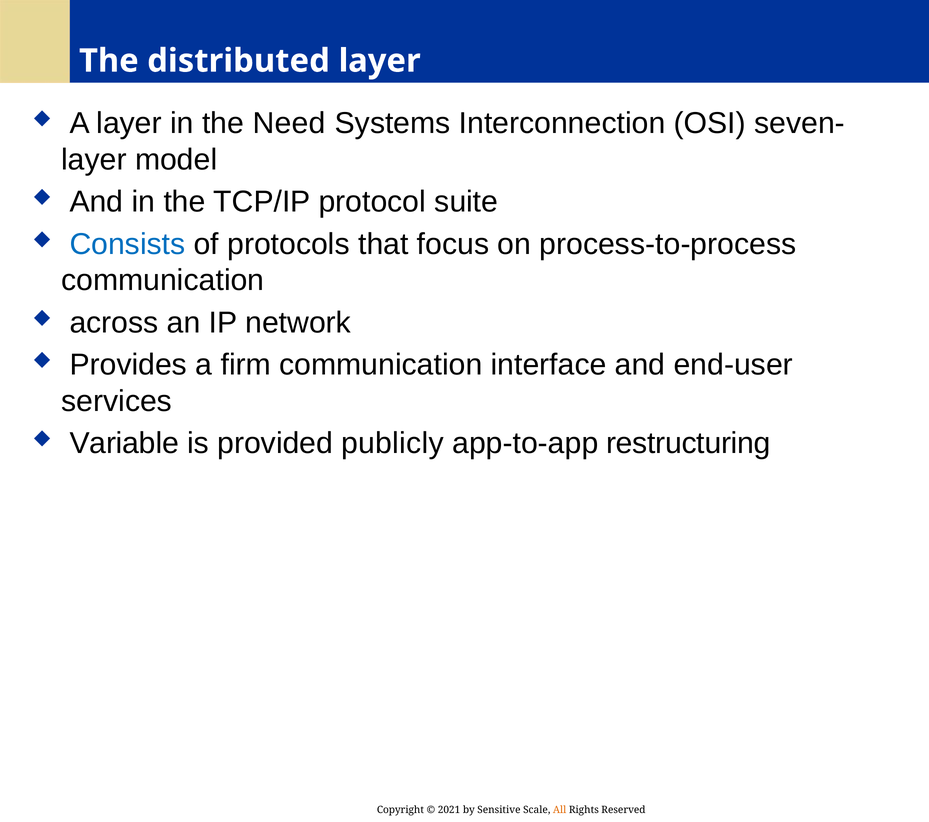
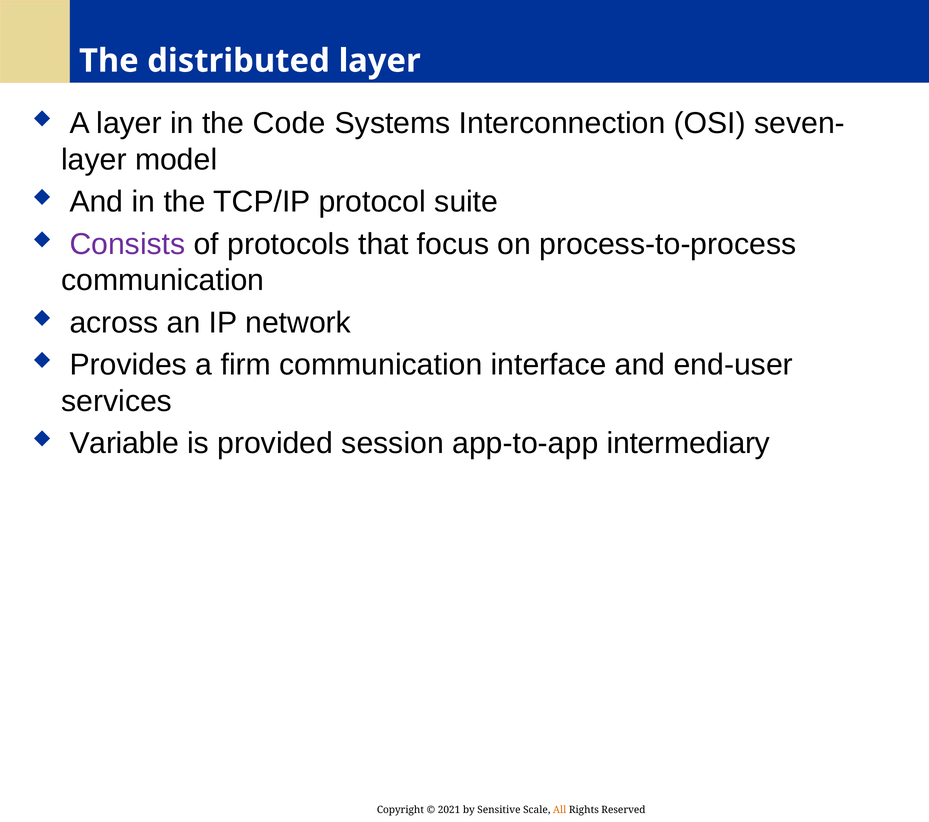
Need: Need -> Code
Consists colour: blue -> purple
publicly: publicly -> session
restructuring: restructuring -> intermediary
